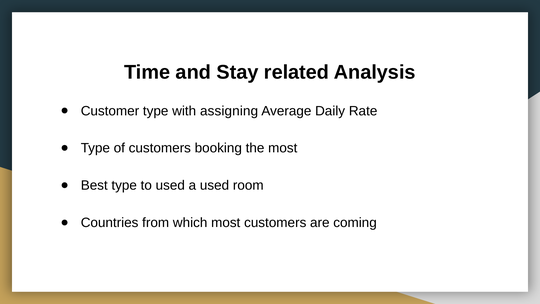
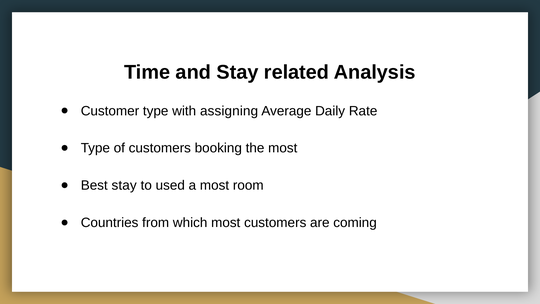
Best type: type -> stay
a used: used -> most
